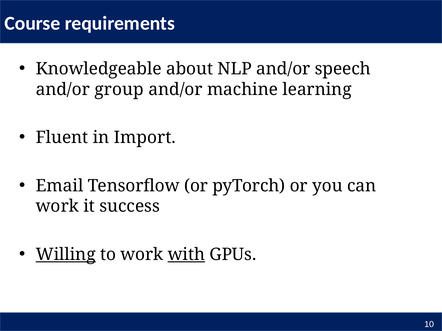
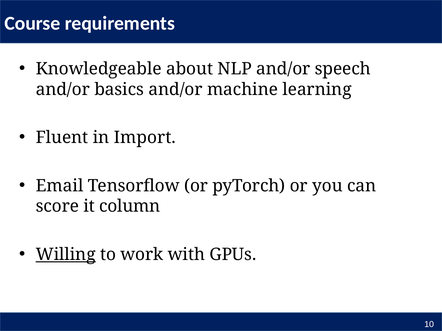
group: group -> basics
work at (57, 207): work -> score
success: success -> column
with underline: present -> none
